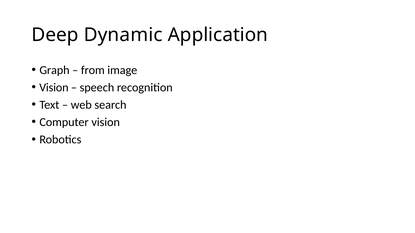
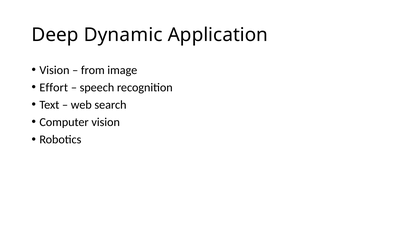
Graph at (54, 70): Graph -> Vision
Vision at (54, 88): Vision -> Effort
